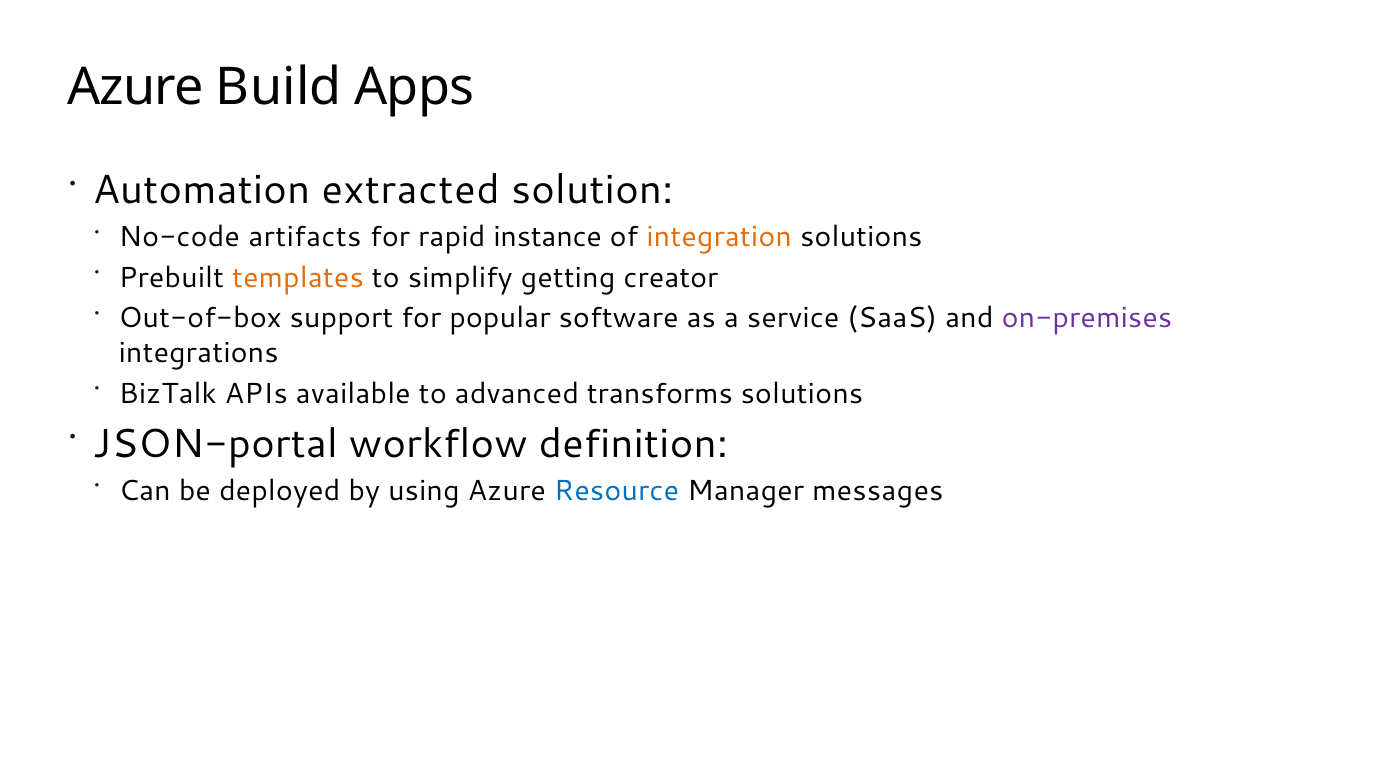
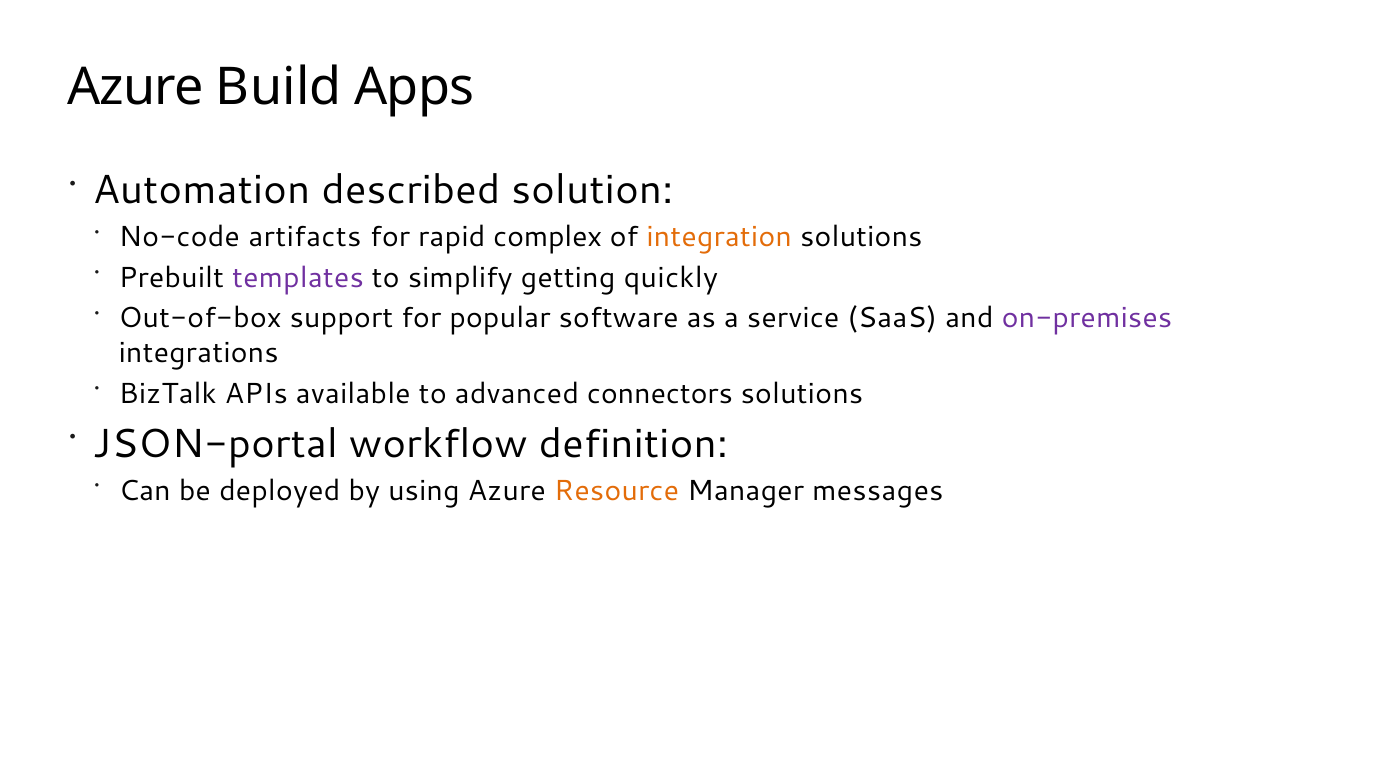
extracted: extracted -> described
instance: instance -> complex
templates colour: orange -> purple
creator: creator -> quickly
transforms: transforms -> connectors
Resource colour: blue -> orange
